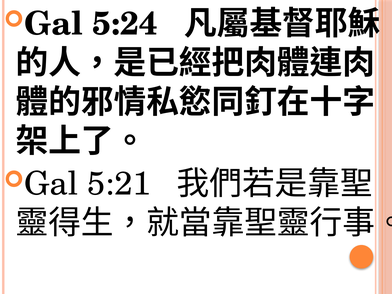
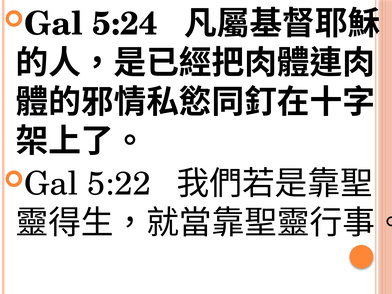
5:21: 5:21 -> 5:22
